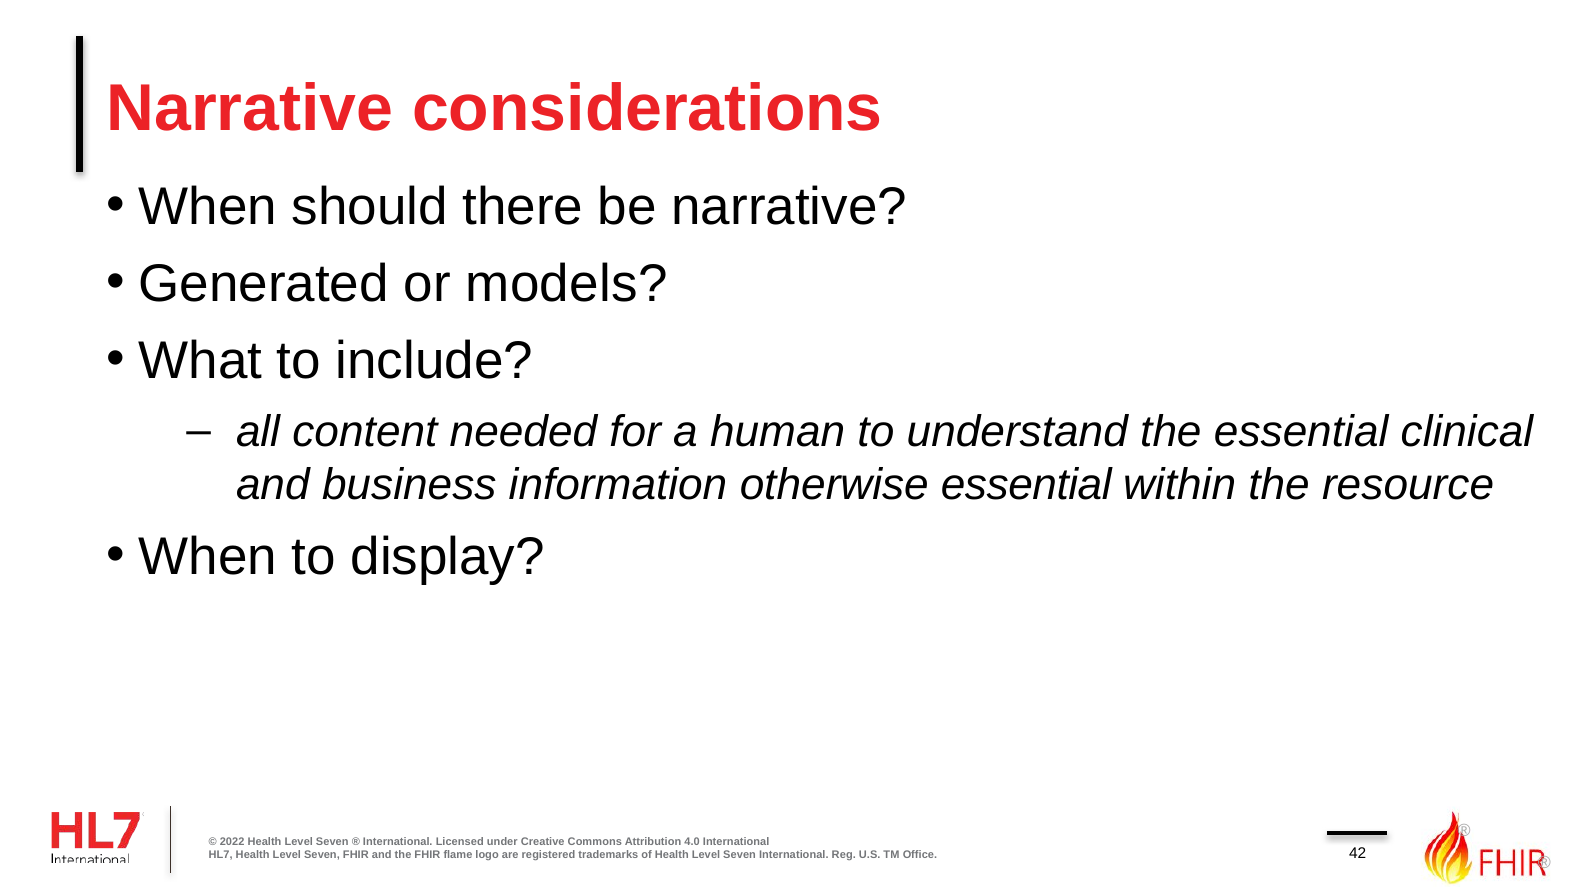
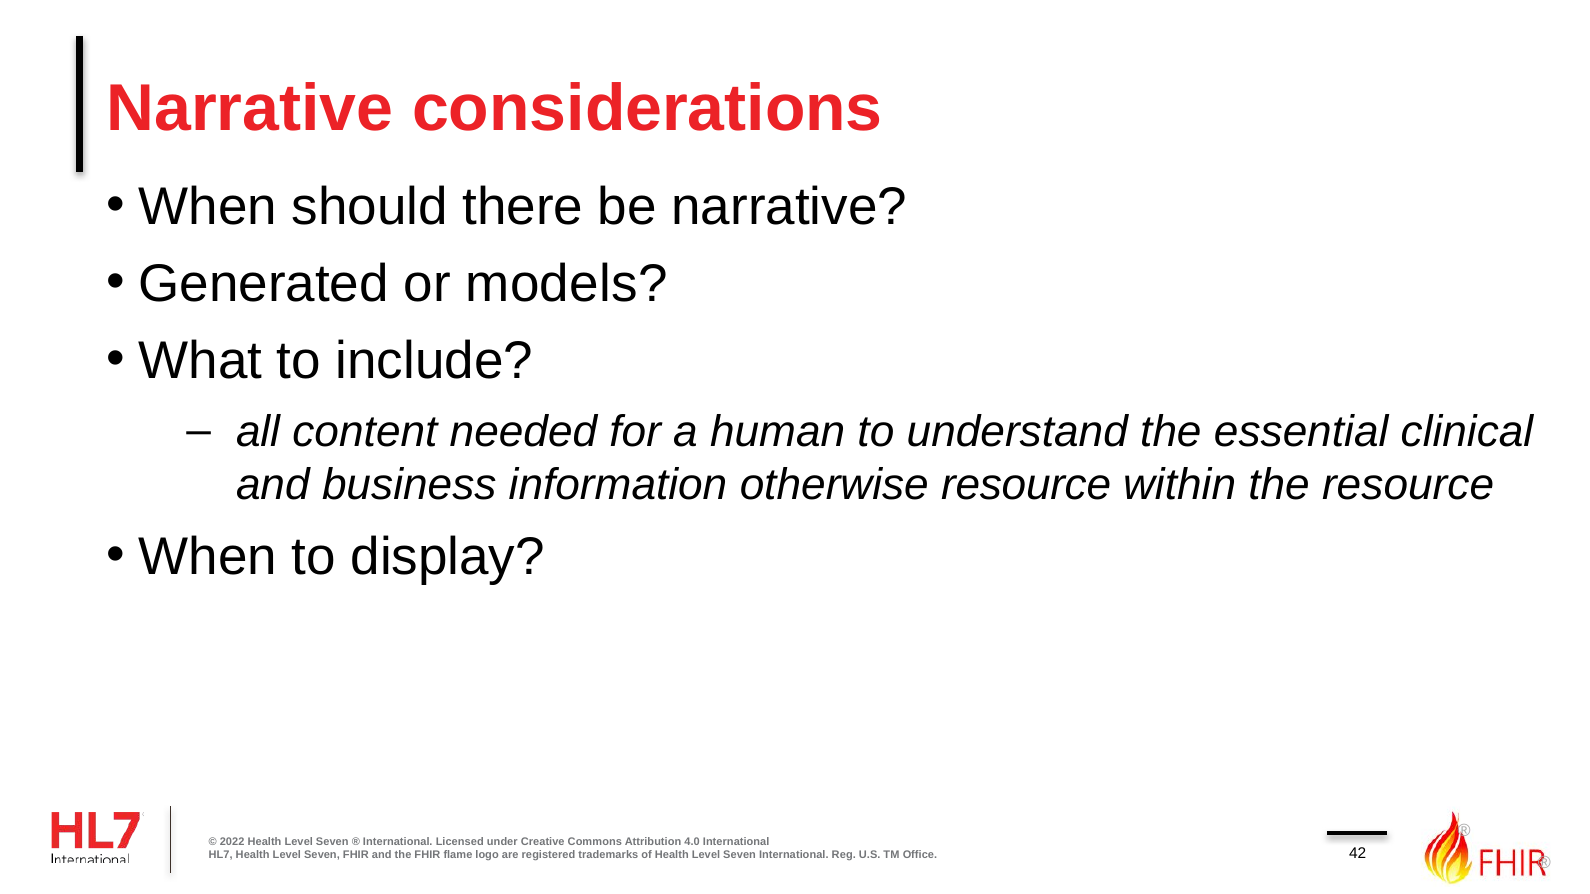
otherwise essential: essential -> resource
